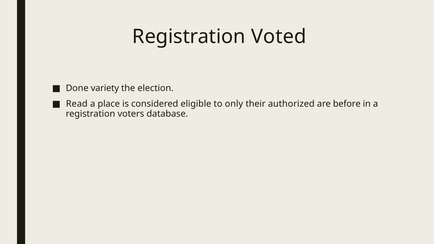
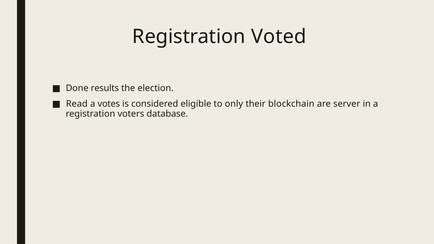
variety: variety -> results
place: place -> votes
authorized: authorized -> blockchain
before: before -> server
